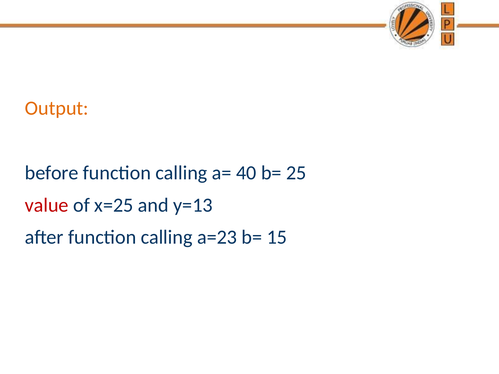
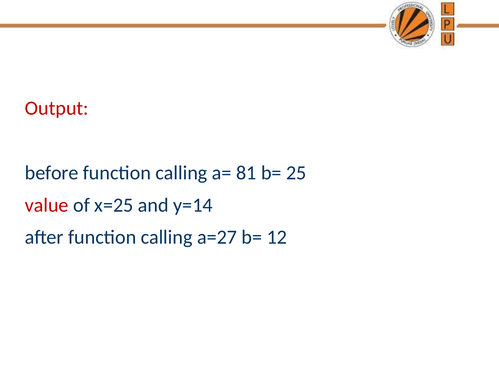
Output colour: orange -> red
40: 40 -> 81
y=13: y=13 -> y=14
a=23: a=23 -> a=27
15: 15 -> 12
